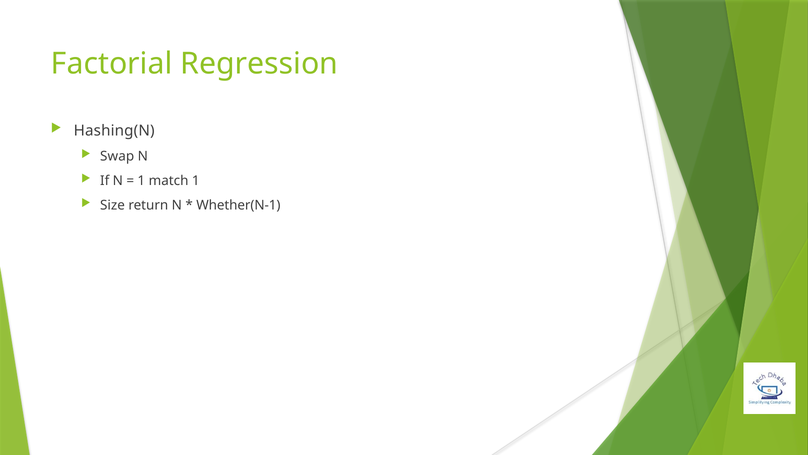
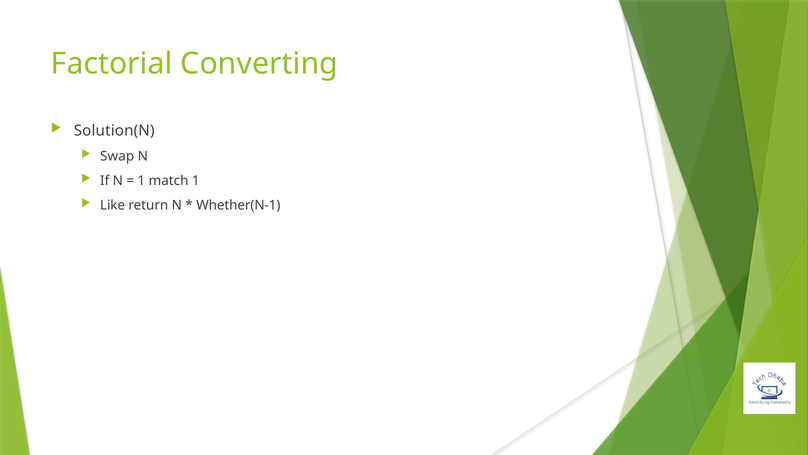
Regression: Regression -> Converting
Hashing(N: Hashing(N -> Solution(N
Size: Size -> Like
